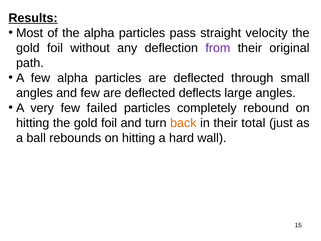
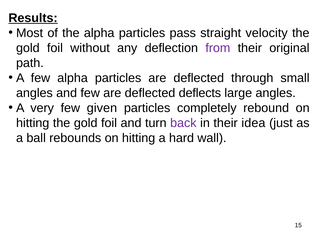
failed: failed -> given
back colour: orange -> purple
total: total -> idea
